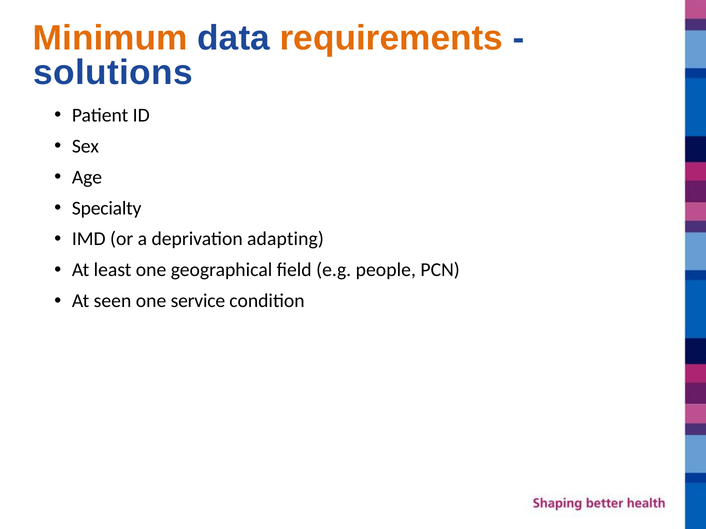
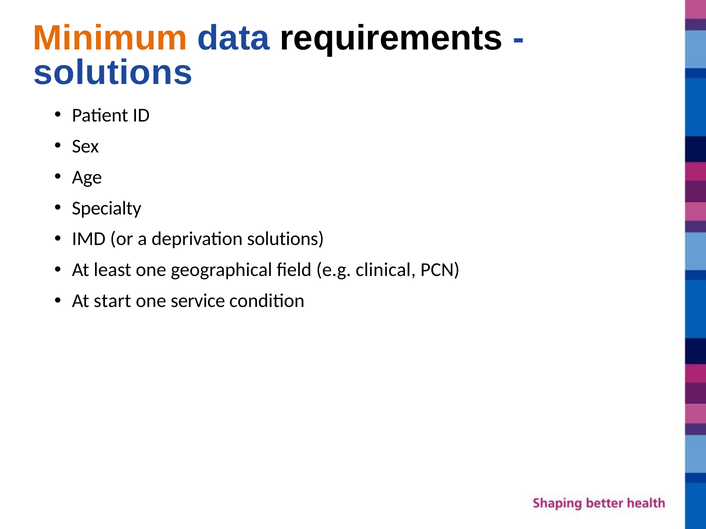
requirements colour: orange -> black
deprivation adapting: adapting -> solutions
people: people -> clinical
seen: seen -> start
